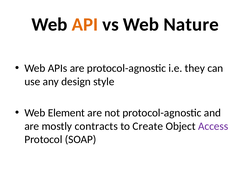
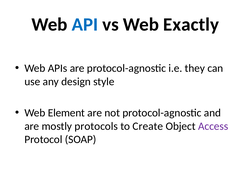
API colour: orange -> blue
Nature: Nature -> Exactly
contracts: contracts -> protocols
